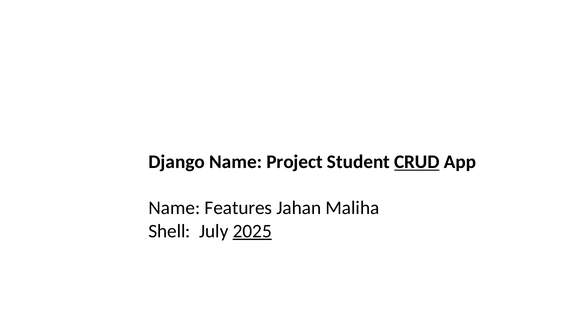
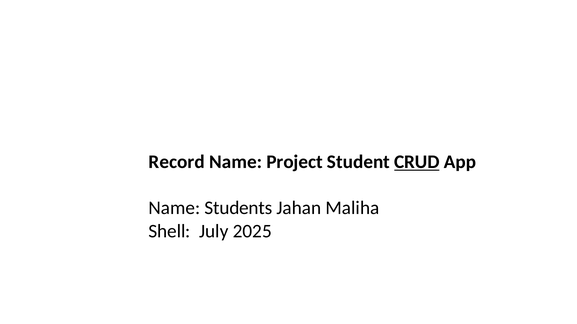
Django: Django -> Record
Features: Features -> Students
2025 underline: present -> none
